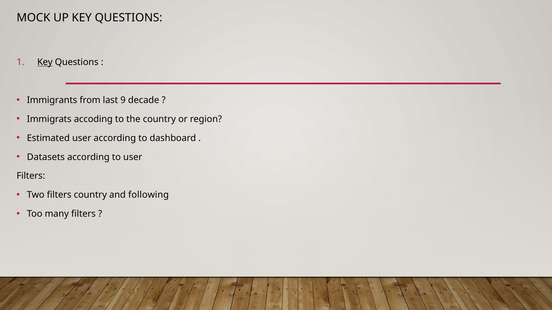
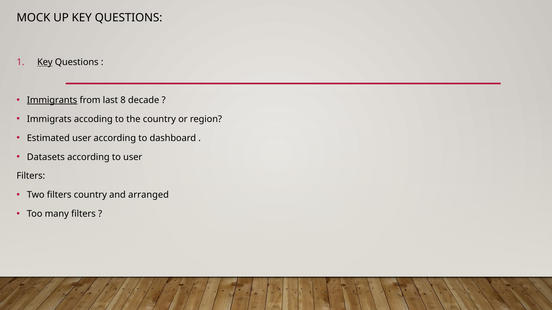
Immigrants underline: none -> present
9: 9 -> 8
following: following -> arranged
